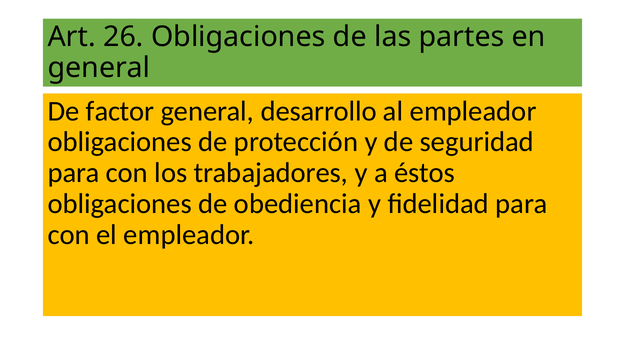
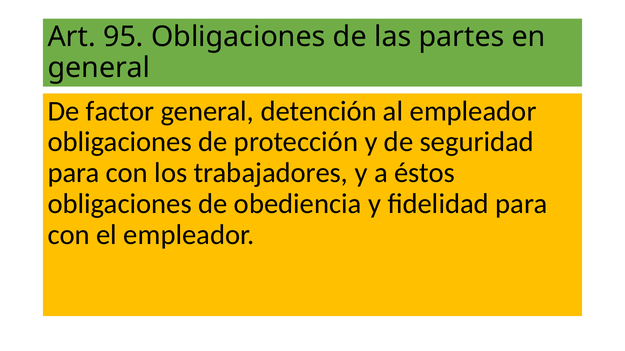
26: 26 -> 95
desarrollo: desarrollo -> detención
